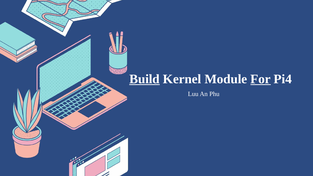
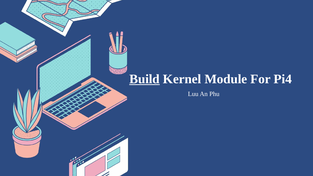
For underline: present -> none
